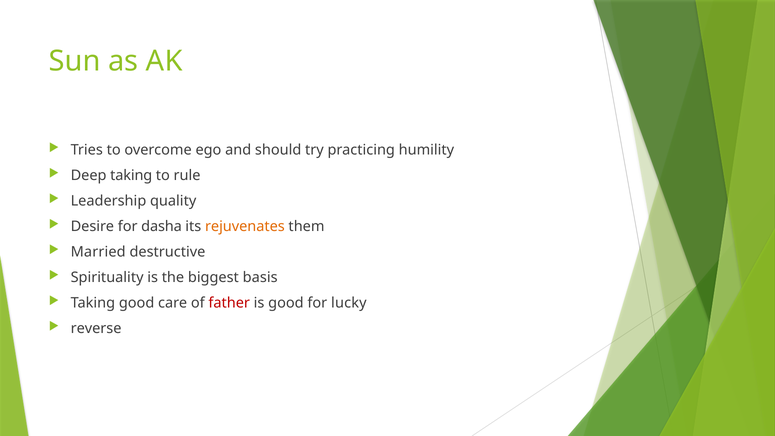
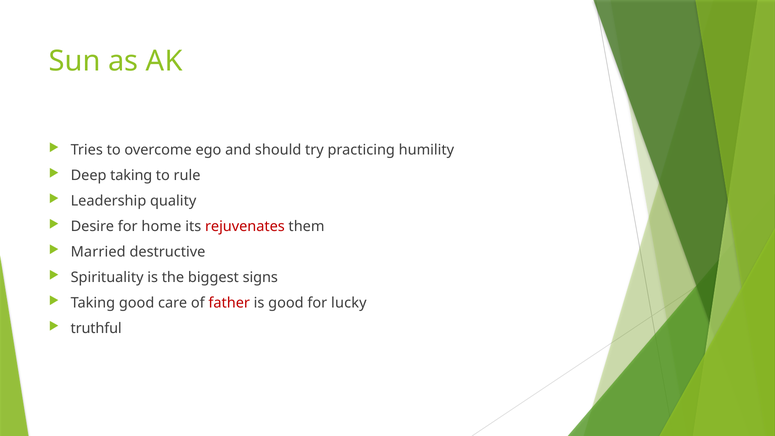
dasha: dasha -> home
rejuvenates colour: orange -> red
basis: basis -> signs
reverse: reverse -> truthful
